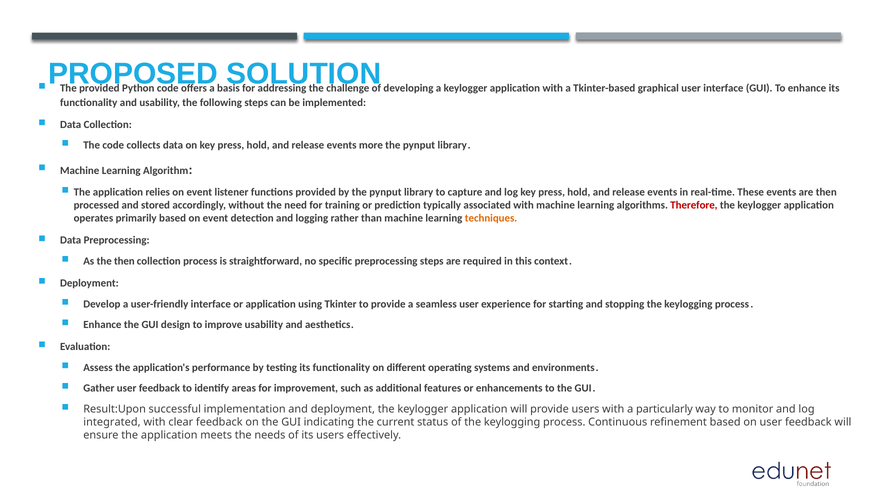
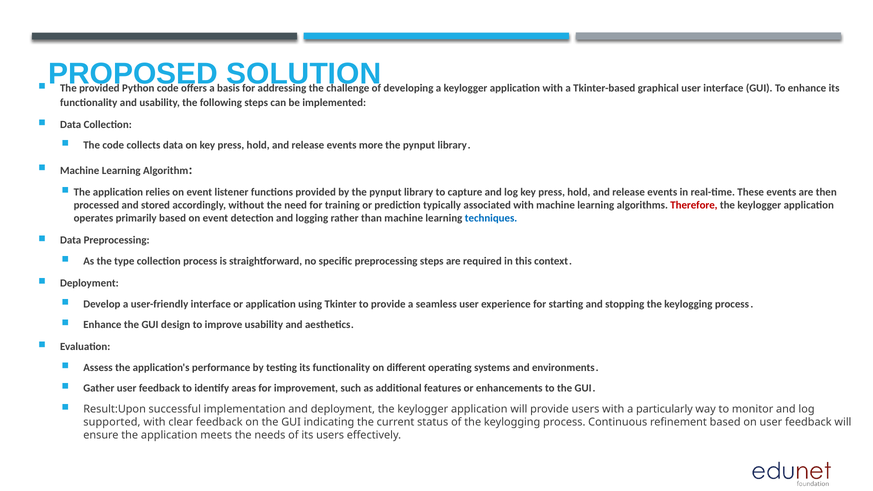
techniques colour: orange -> blue
the then: then -> type
integrated: integrated -> supported
